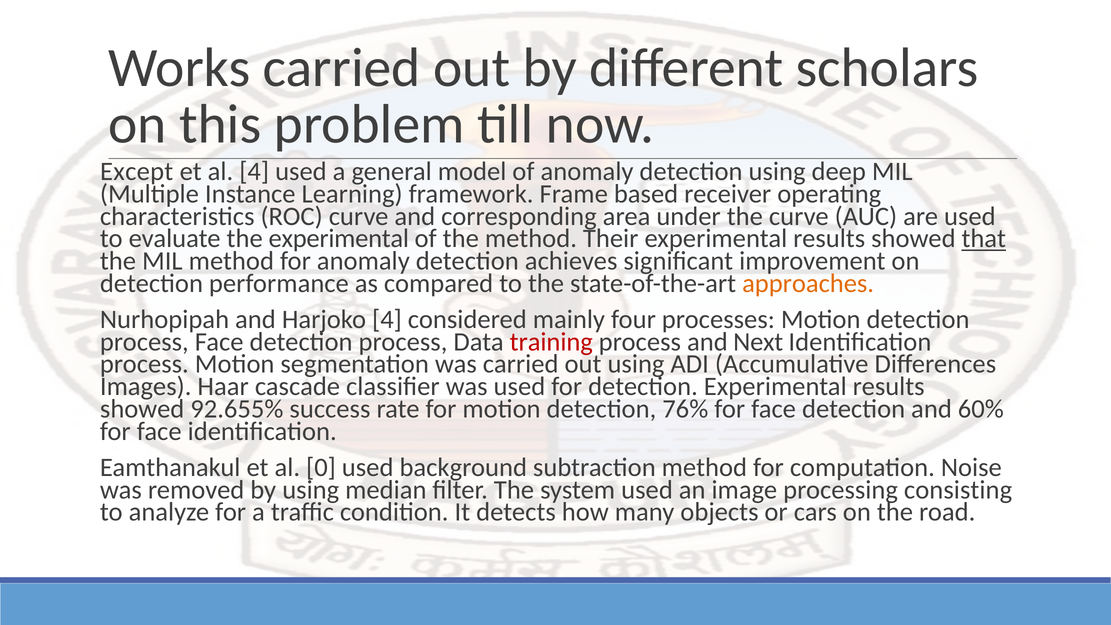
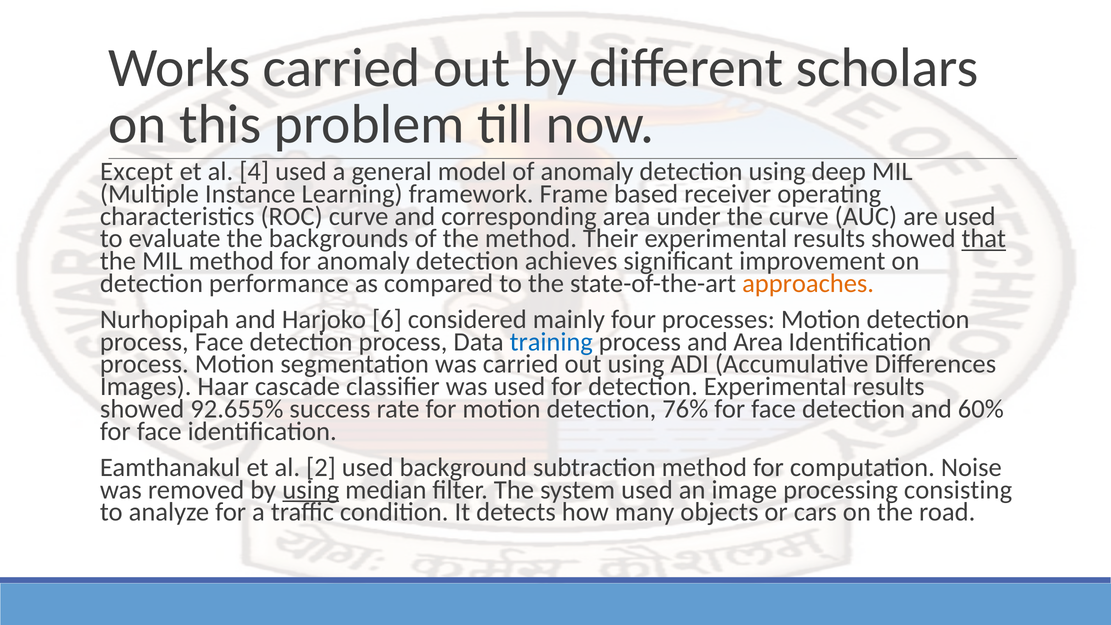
the experimental: experimental -> backgrounds
Harjoko 4: 4 -> 6
training colour: red -> blue
and Next: Next -> Area
0: 0 -> 2
using at (311, 490) underline: none -> present
